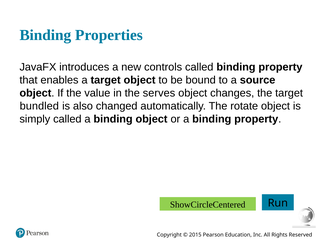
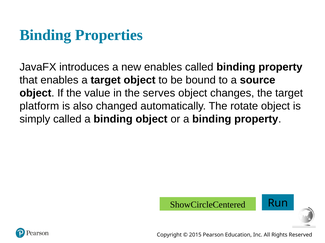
new controls: controls -> enables
bundled: bundled -> platform
